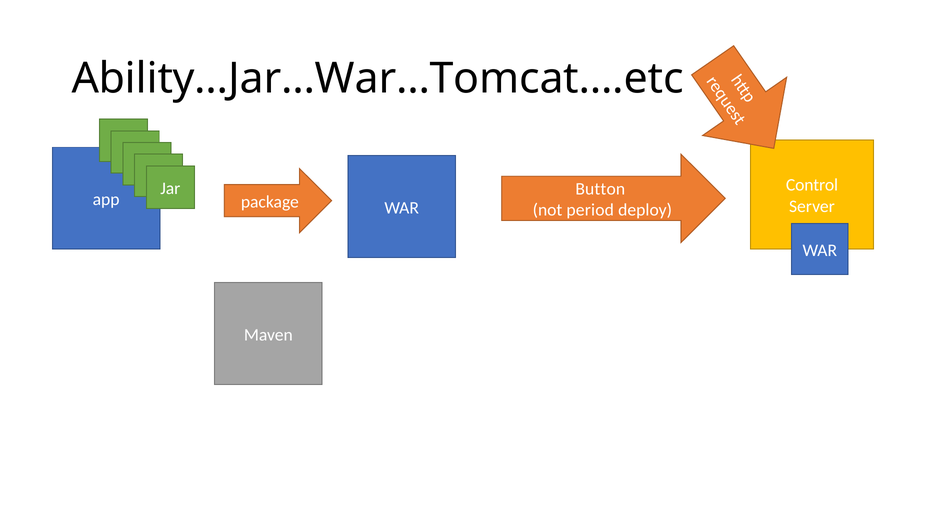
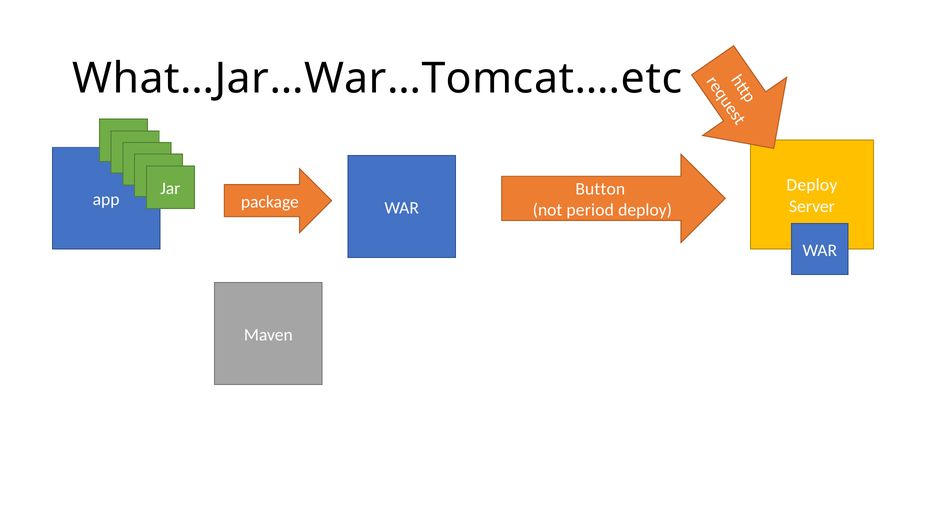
Ability…Jar…War…Tomcat….etc: Ability…Jar…War…Tomcat….etc -> What…Jar…War…Tomcat….etc
Control at (812, 185): Control -> Deploy
